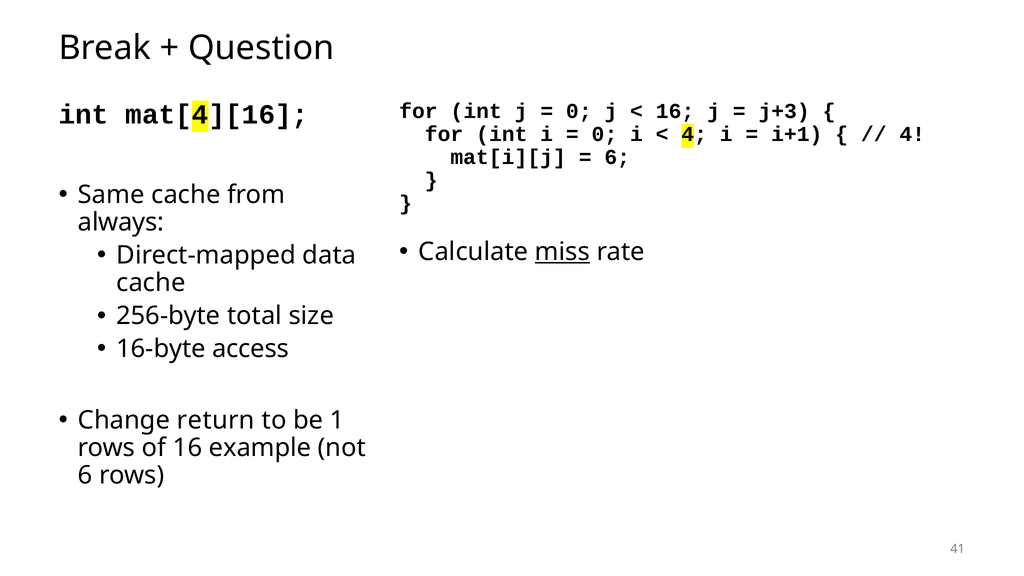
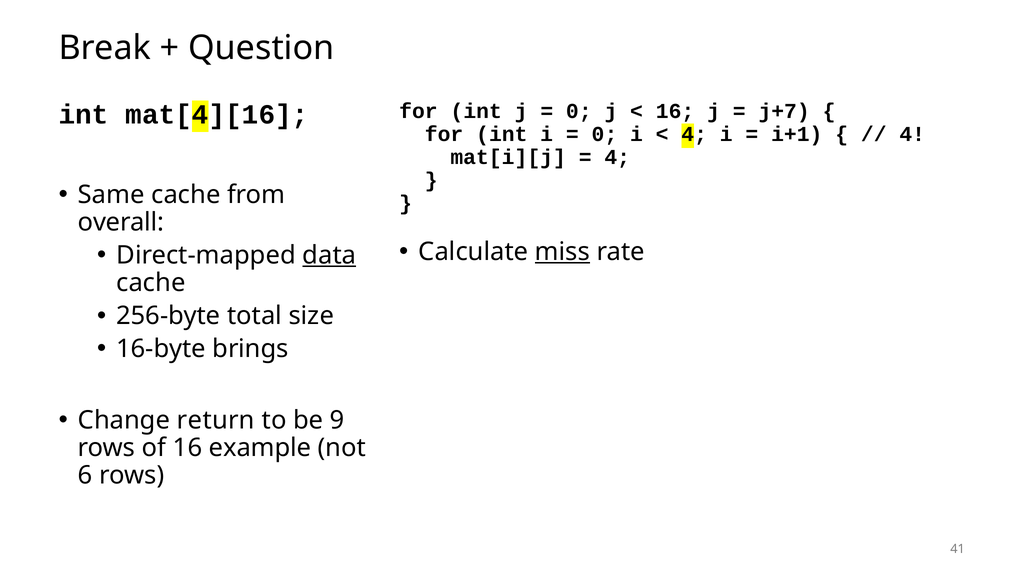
j+3: j+3 -> j+7
6 at (617, 157): 6 -> 4
always: always -> overall
data underline: none -> present
access: access -> brings
1: 1 -> 9
